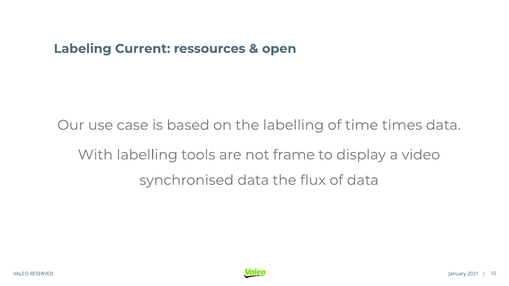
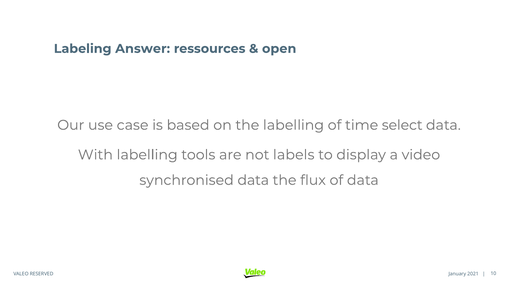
Current: Current -> Answer
times: times -> select
frame: frame -> labels
